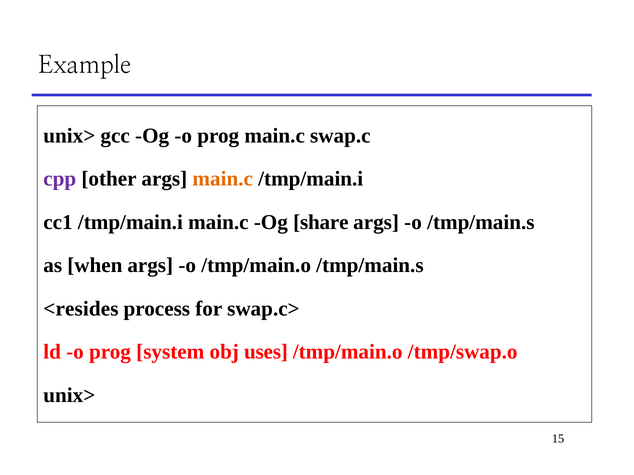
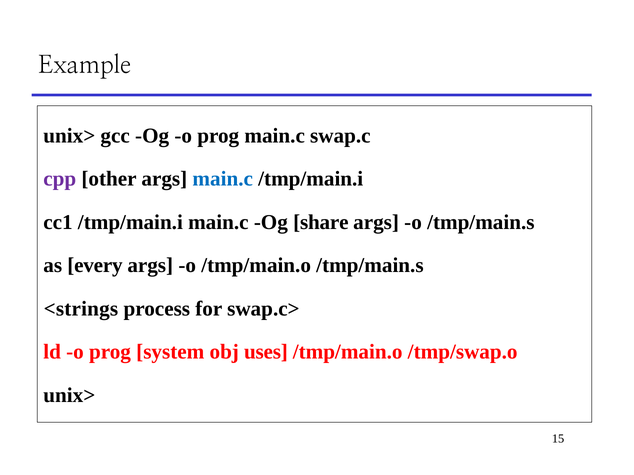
main.c at (223, 179) colour: orange -> blue
when: when -> every
<resides: <resides -> <strings
